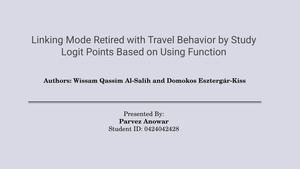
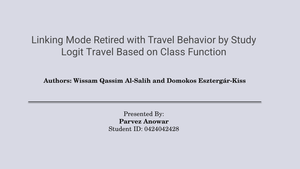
Logit Points: Points -> Travel
Using: Using -> Class
